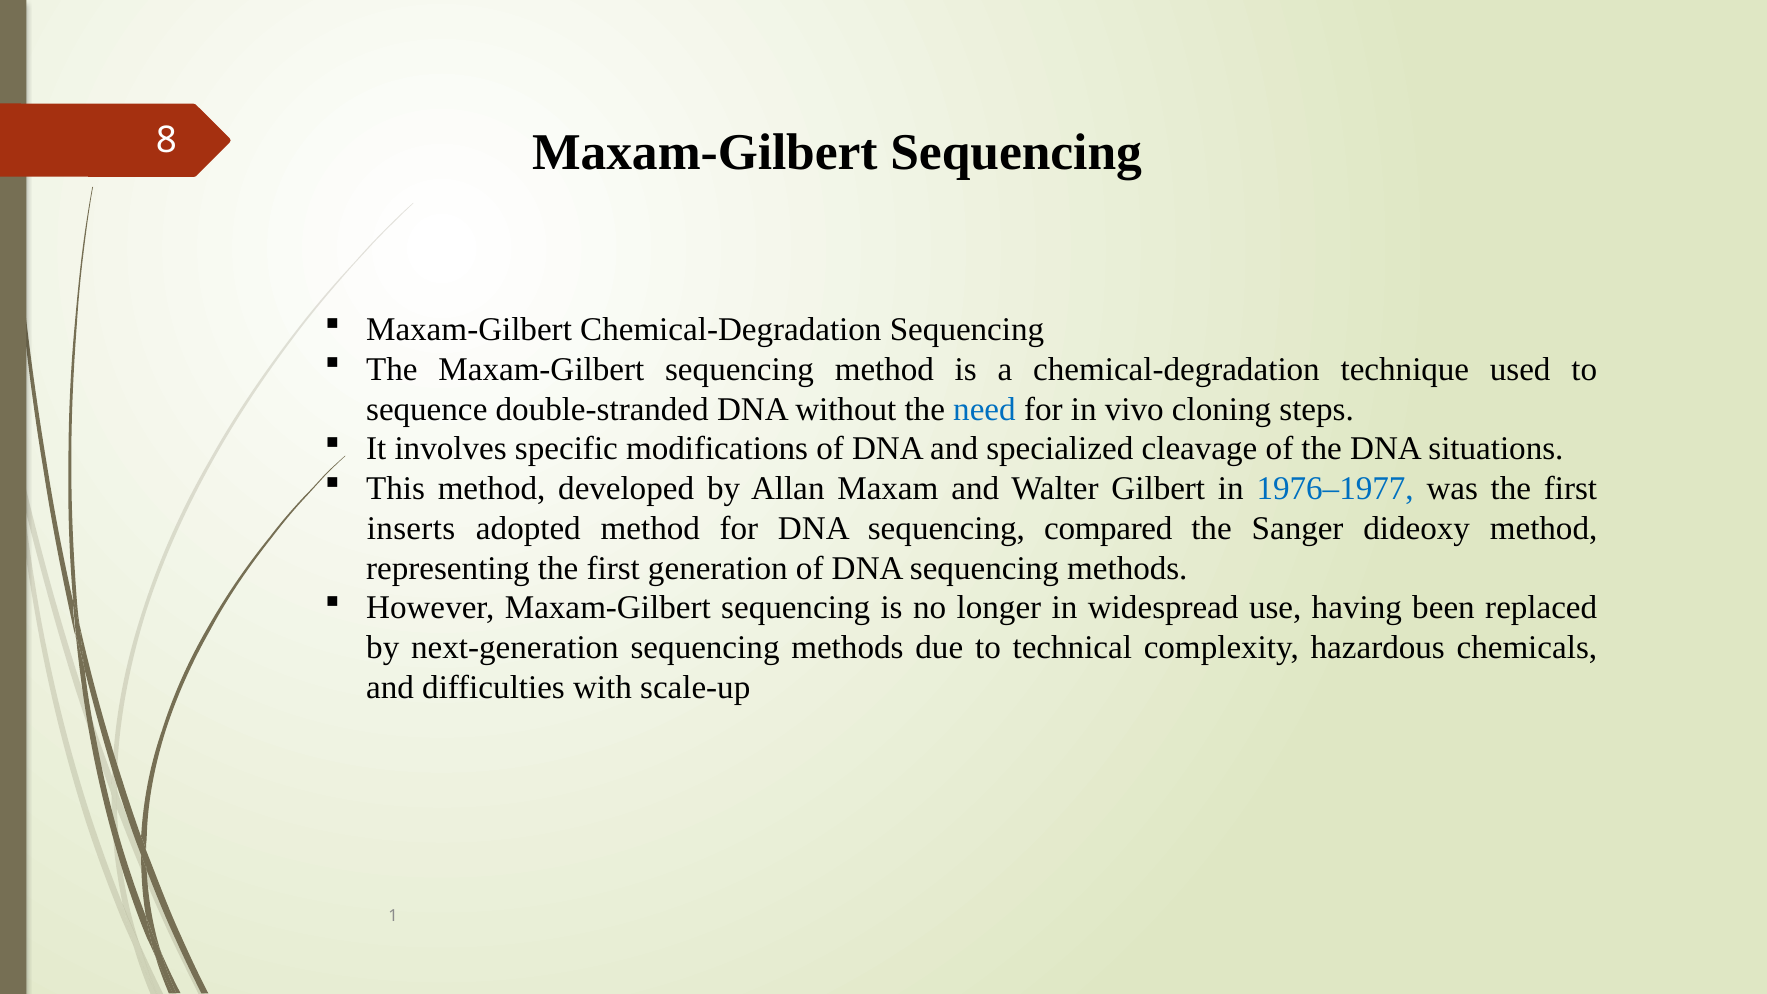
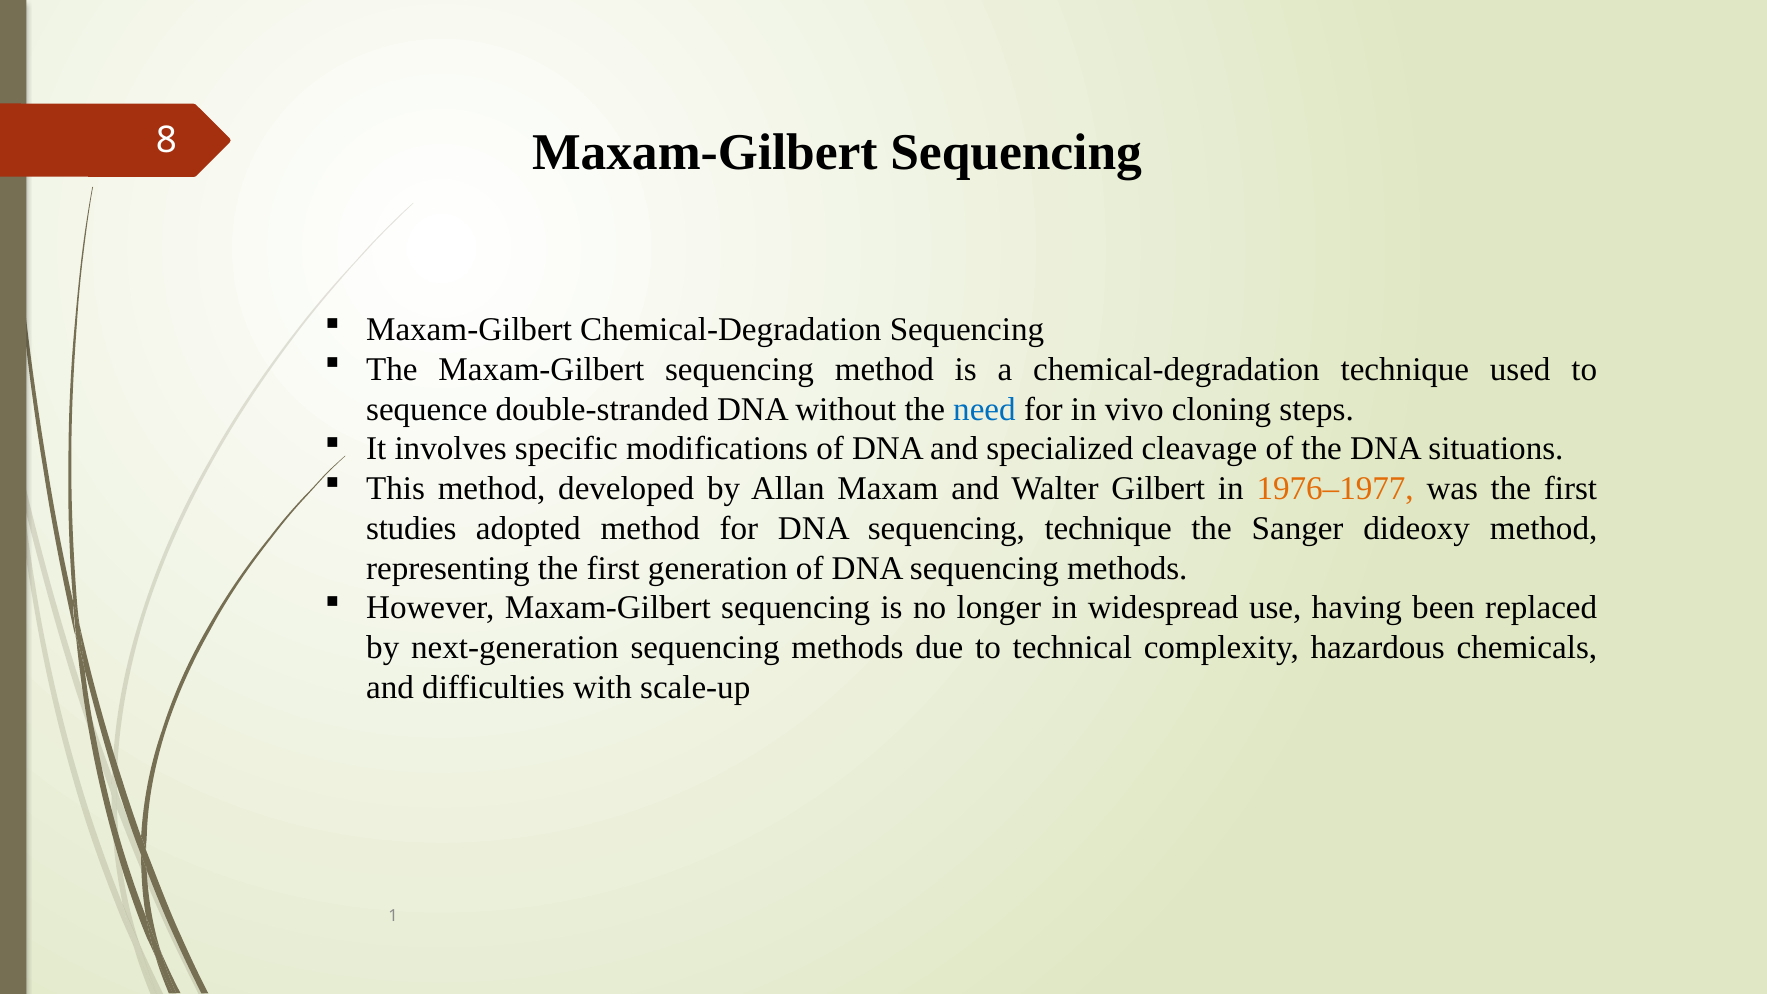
1976–1977 colour: blue -> orange
inserts: inserts -> studies
sequencing compared: compared -> technique
